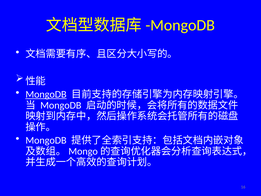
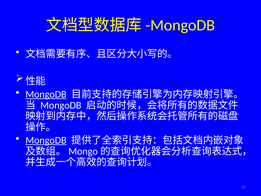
MongoDB at (46, 140) underline: none -> present
